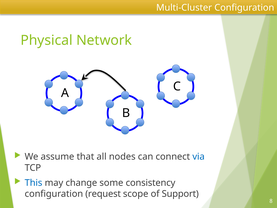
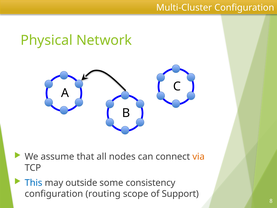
via colour: blue -> orange
change: change -> outside
request: request -> routing
